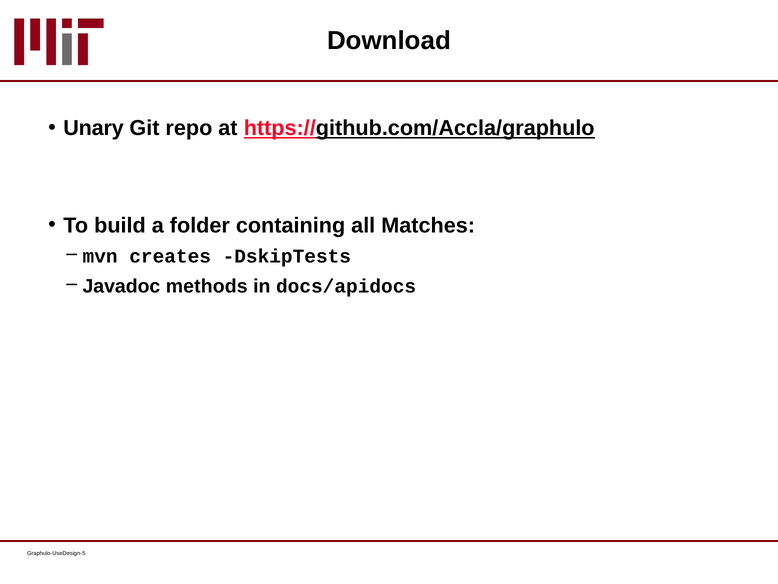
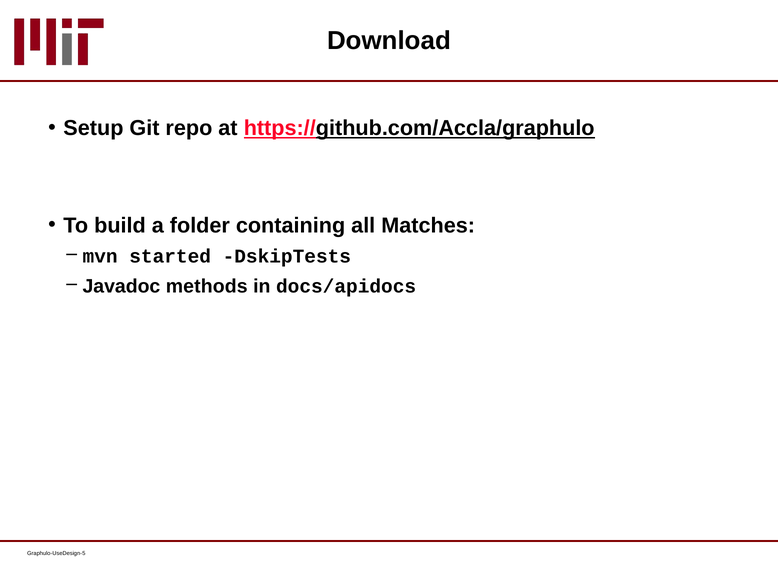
Unary: Unary -> Setup
creates: creates -> started
